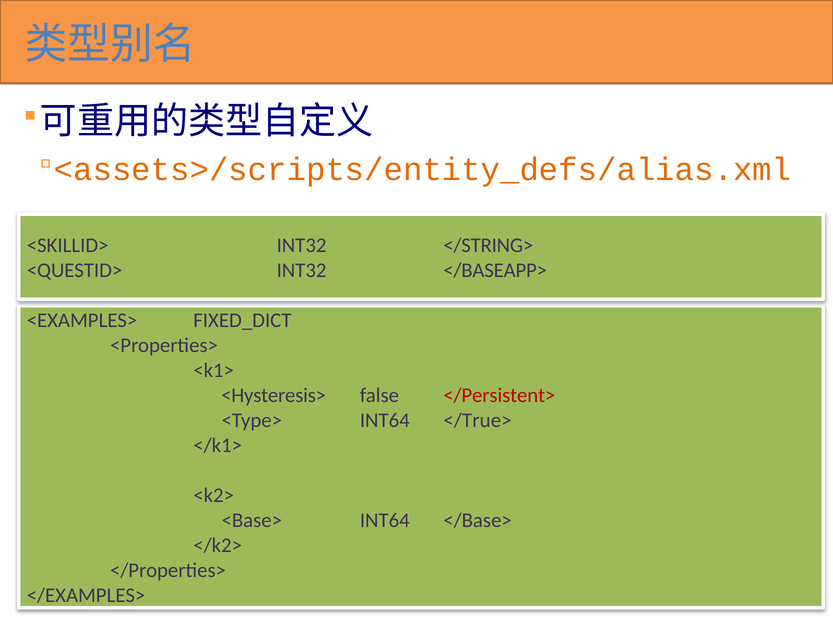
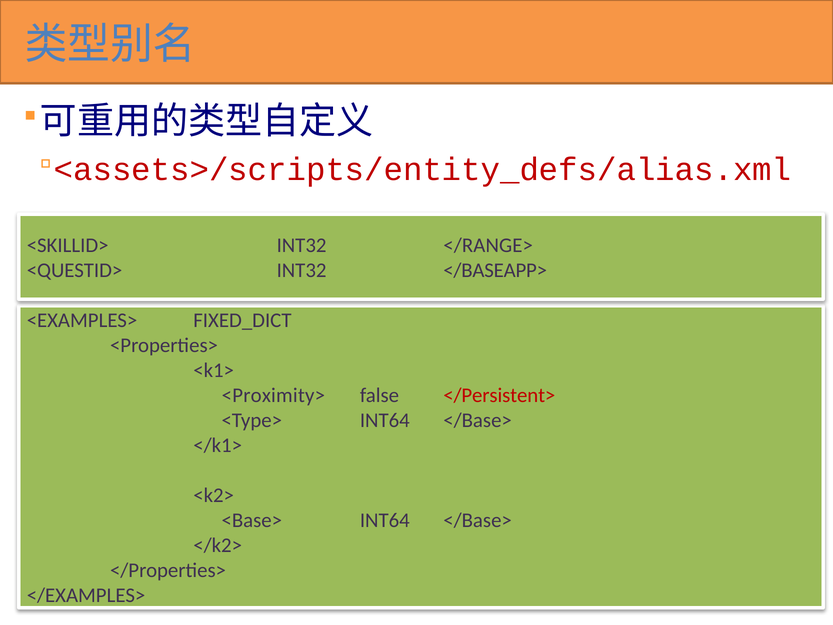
<assets>/scripts/entity_defs/alias.xml colour: orange -> red
</STRING>: </STRING> -> </RANGE>
<Hysteresis>: <Hysteresis> -> <Proximity>
<Type> INT64 </True>: </True> -> </Base>
